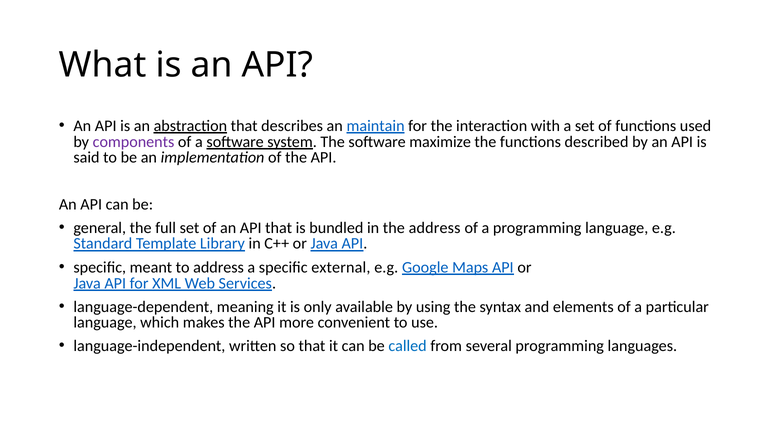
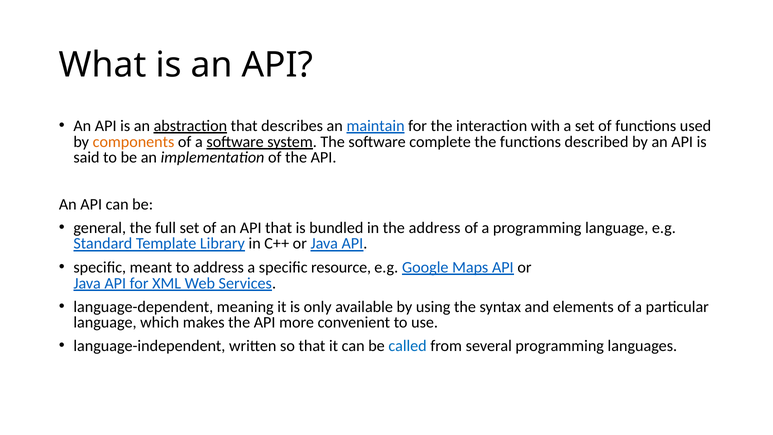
components colour: purple -> orange
maximize: maximize -> complete
external: external -> resource
